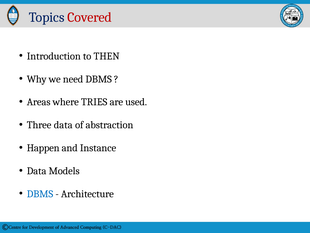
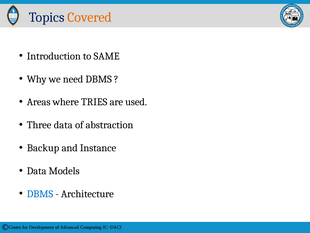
Covered colour: red -> orange
THEN: THEN -> SAME
Happen: Happen -> Backup
